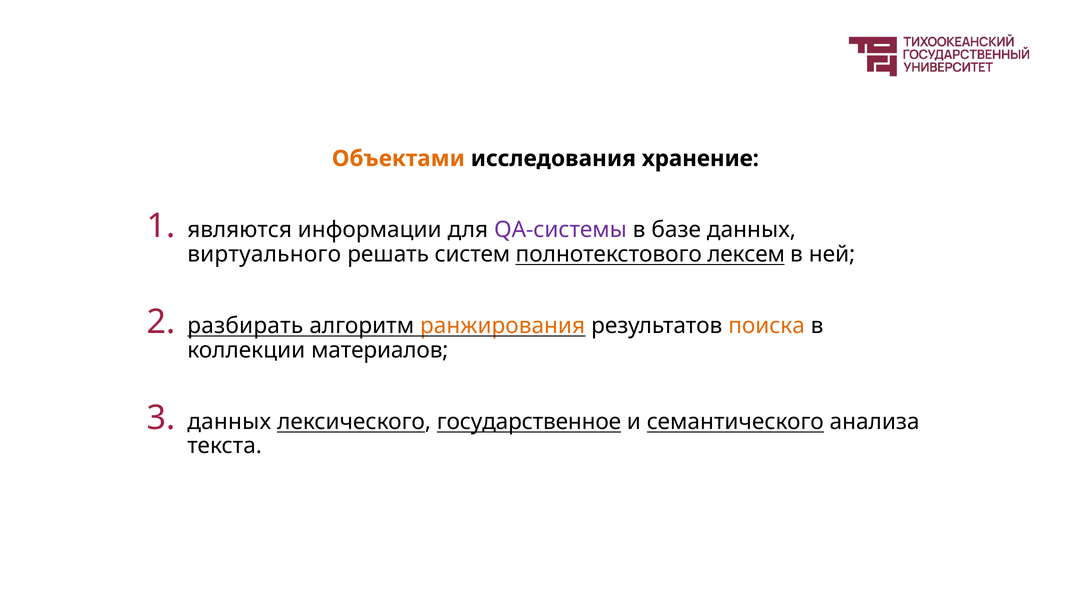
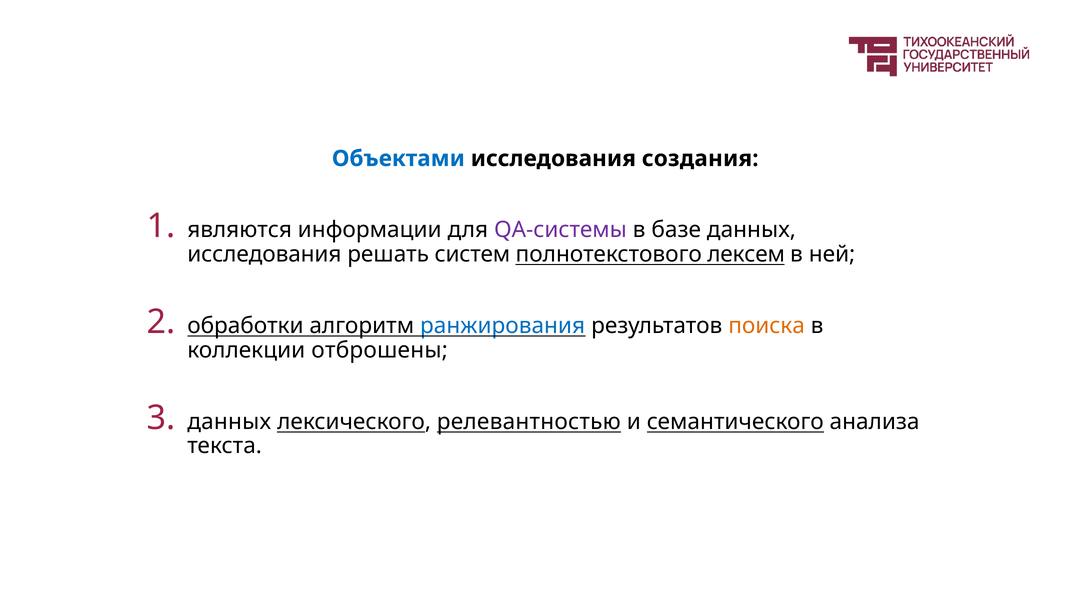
Объектами colour: orange -> blue
хранение: хранение -> создания
виртуального at (264, 255): виртуального -> исследования
разбирать: разбирать -> обработки
ранжирования colour: orange -> blue
материалов: материалов -> отброшены
государственное: государственное -> релевантностью
